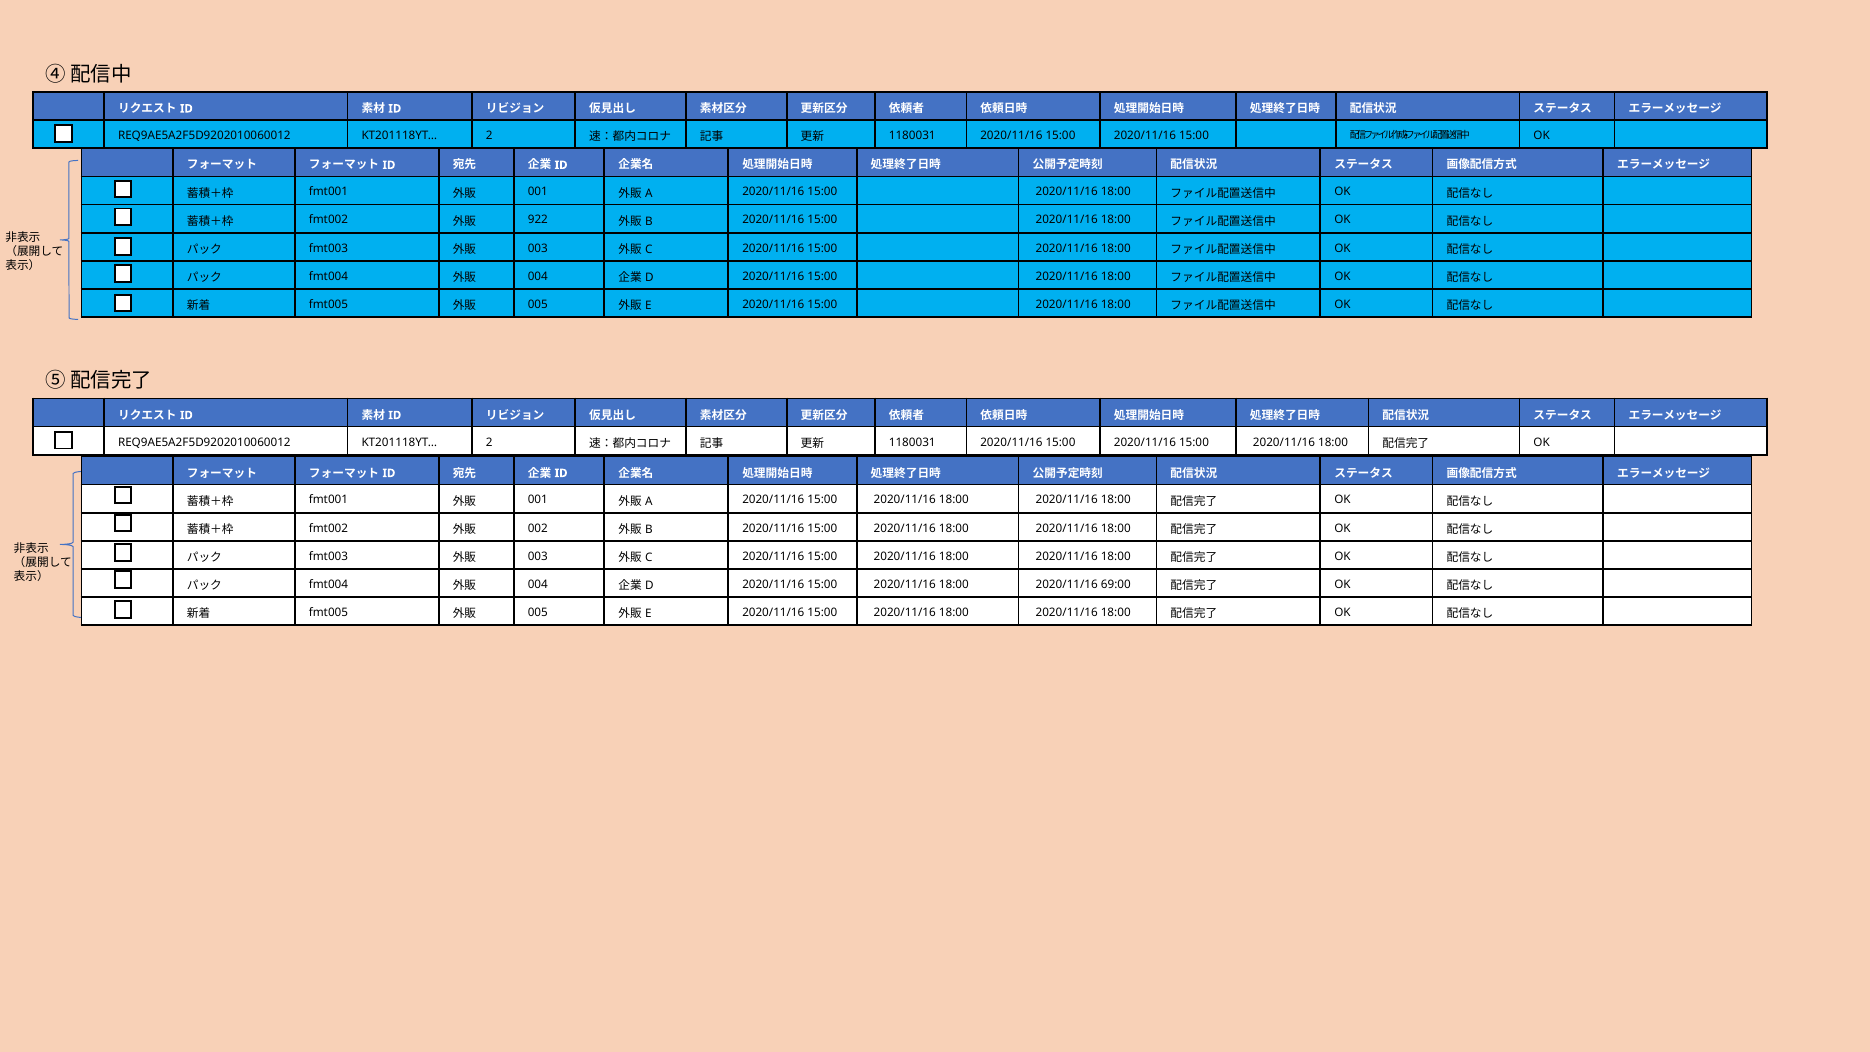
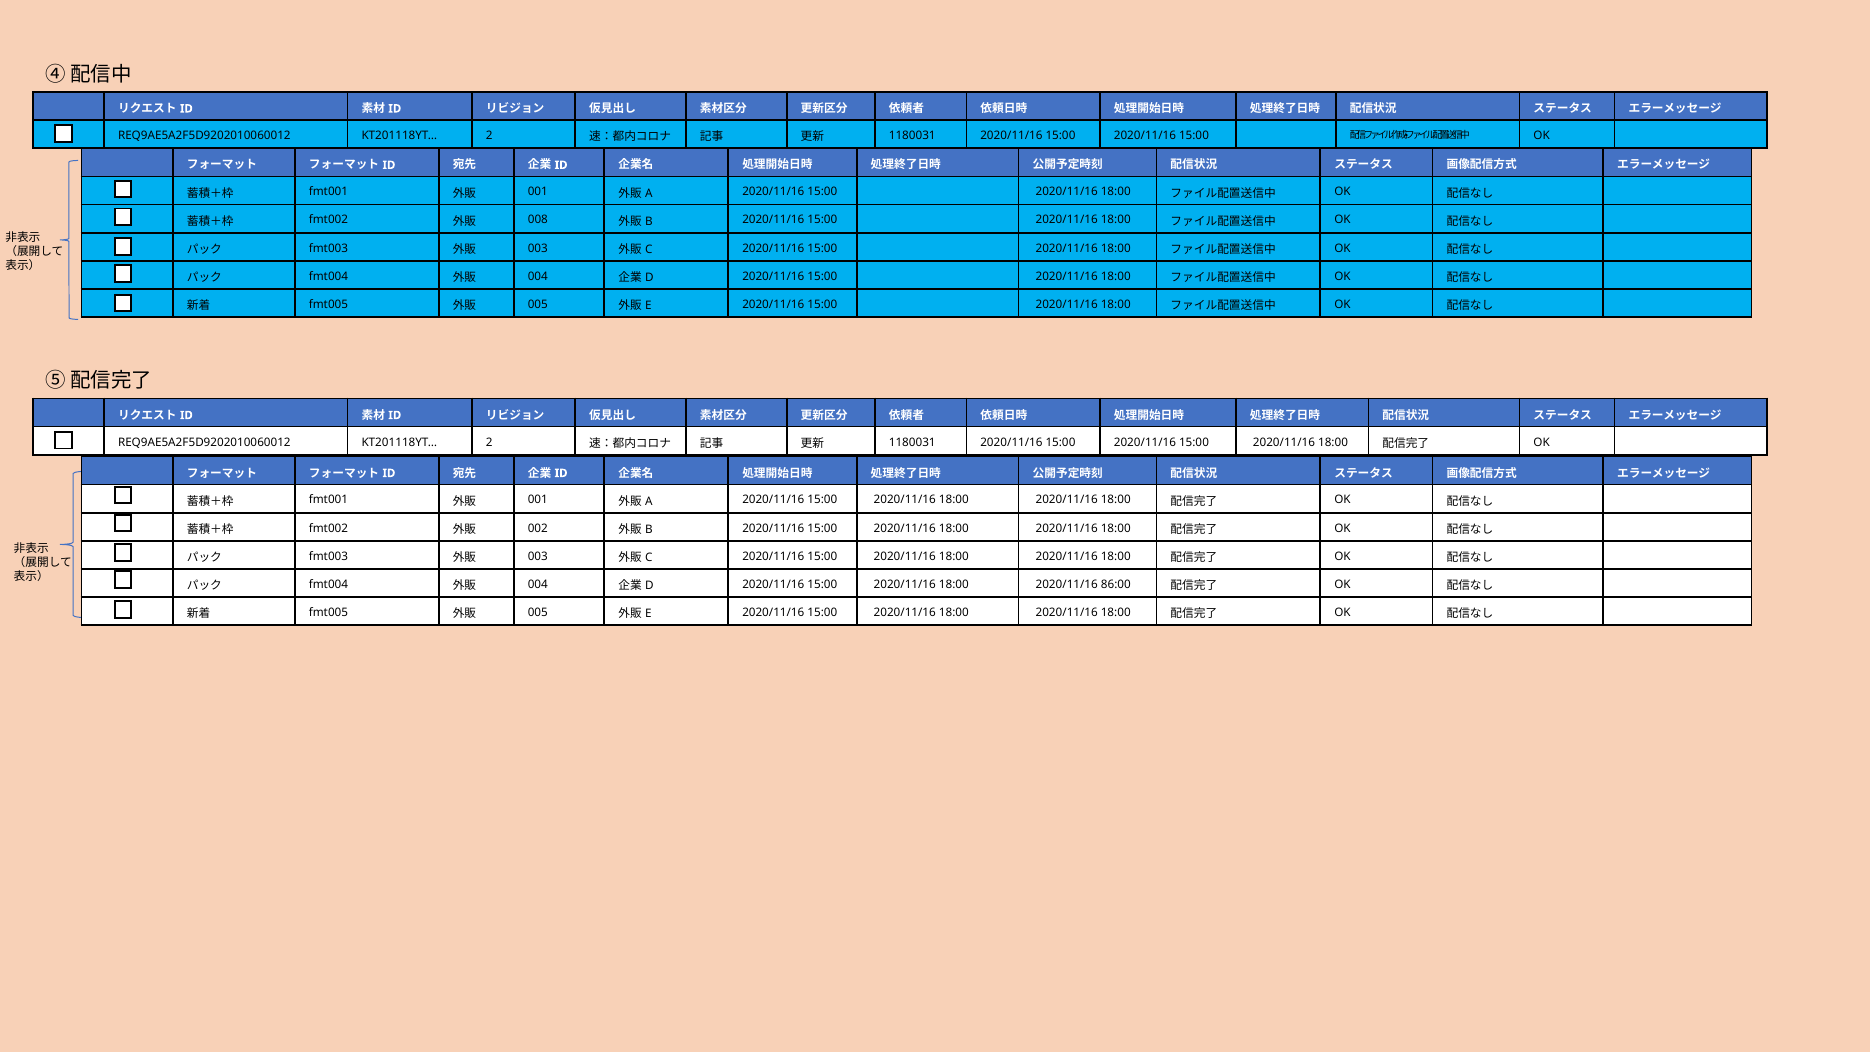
922: 922 -> 008
69:00: 69:00 -> 86:00
